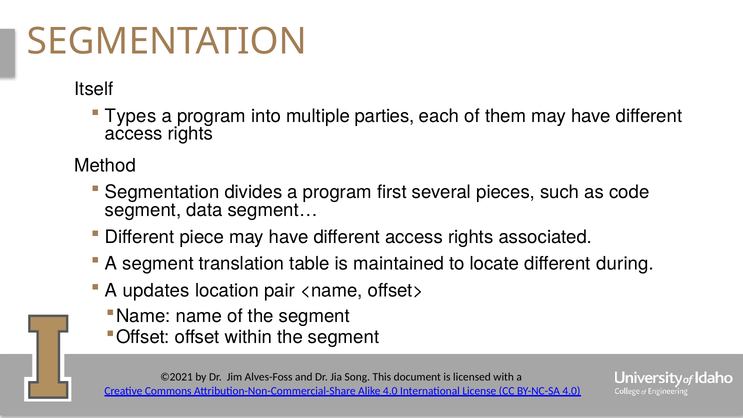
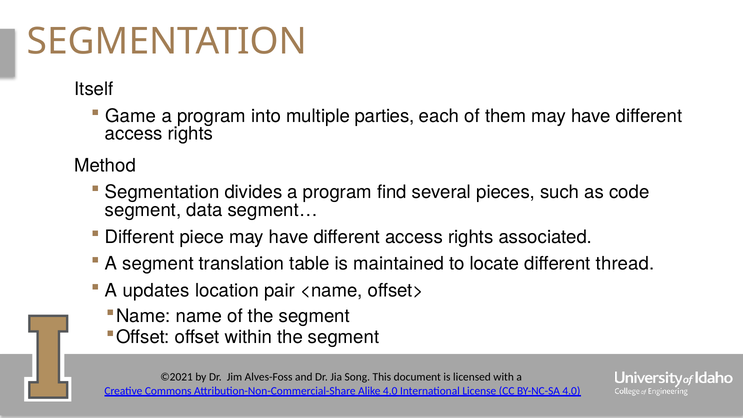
Types: Types -> Game
first: first -> find
during: during -> thread
